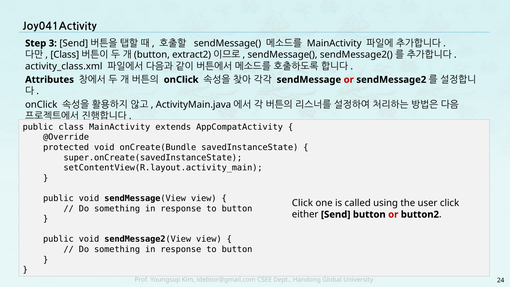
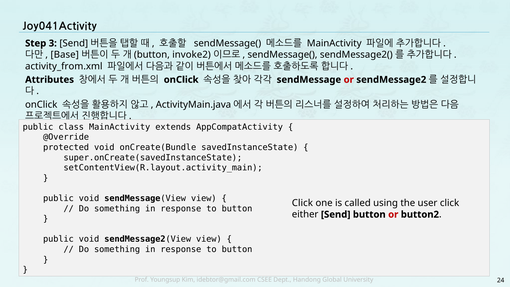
Class at (65, 55): Class -> Base
extract2: extract2 -> invoke2
activity_class.xml: activity_class.xml -> activity_from.xml
